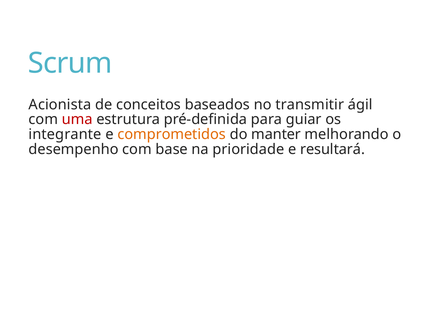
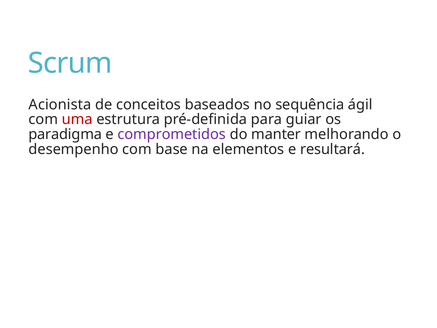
transmitir: transmitir -> sequência
integrante: integrante -> paradigma
comprometidos colour: orange -> purple
prioridade: prioridade -> elementos
